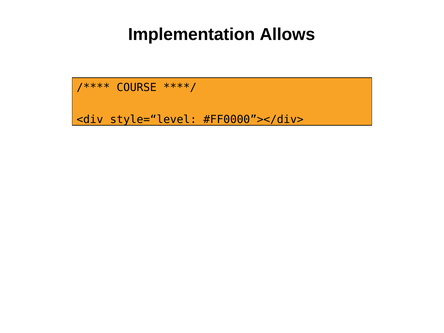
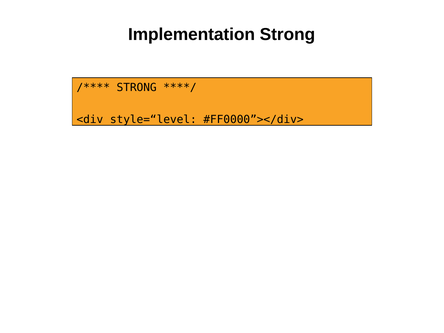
Implementation Allows: Allows -> Strong
COURSE at (137, 87): COURSE -> STRONG
